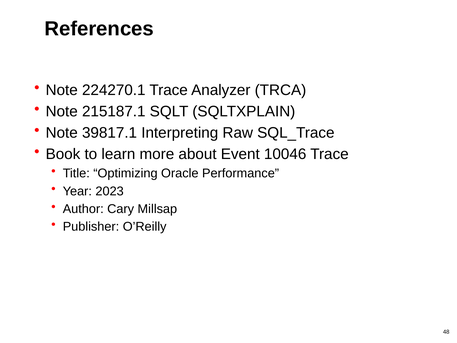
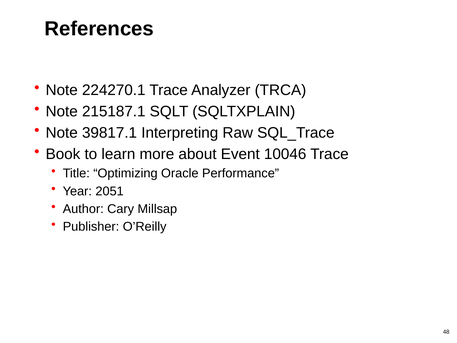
2023: 2023 -> 2051
